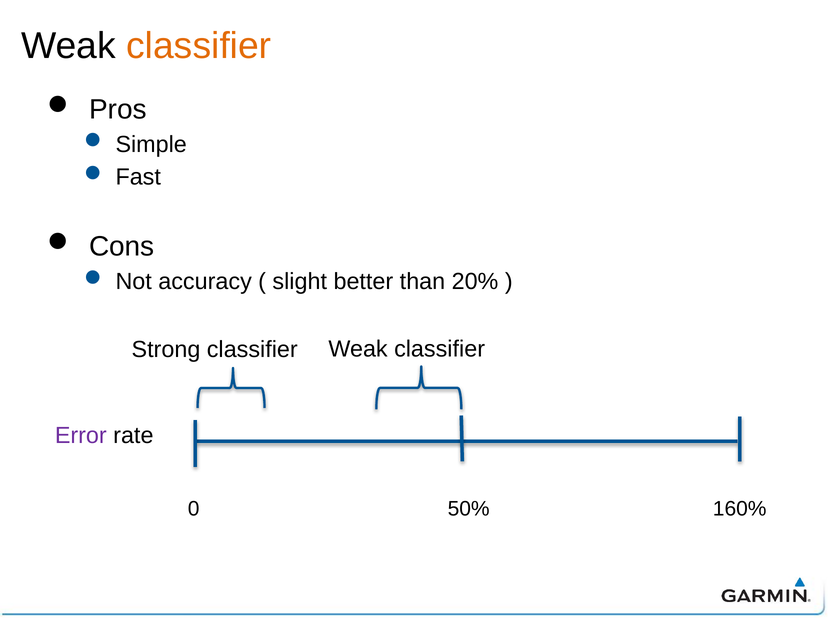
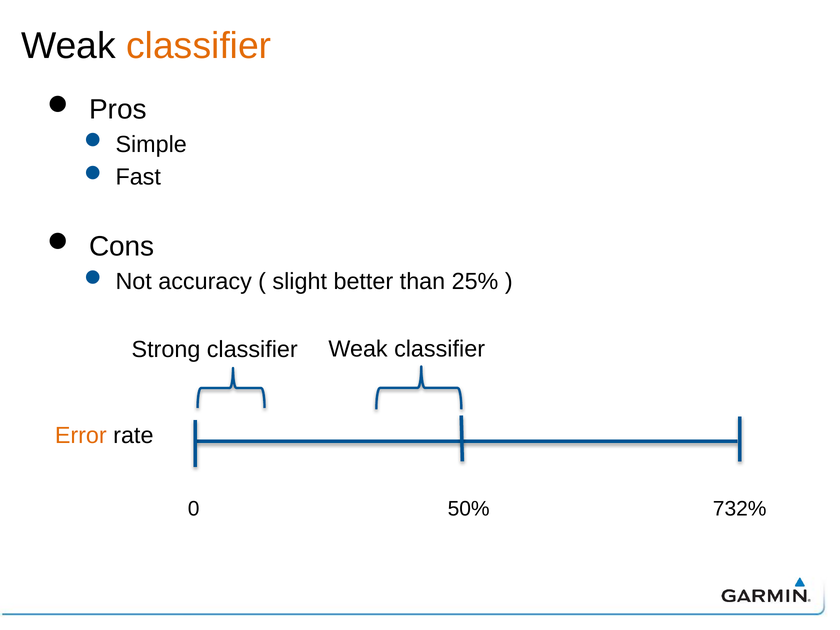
20%: 20% -> 25%
Error colour: purple -> orange
160%: 160% -> 732%
